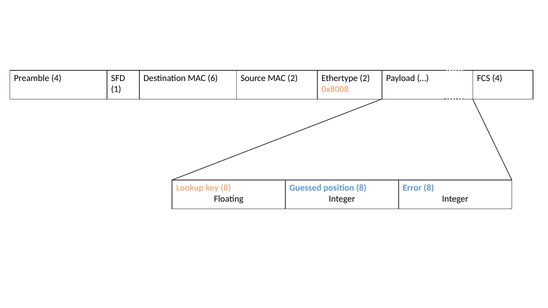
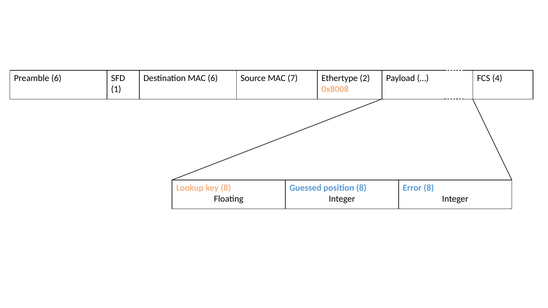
Preamble 4: 4 -> 6
MAC 2: 2 -> 7
